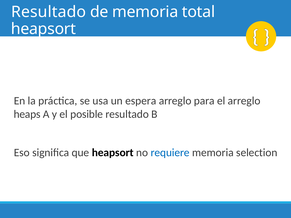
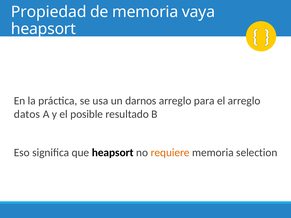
Resultado at (49, 12): Resultado -> Propiedad
total: total -> vaya
espera: espera -> darnos
heaps: heaps -> datos
requiere colour: blue -> orange
